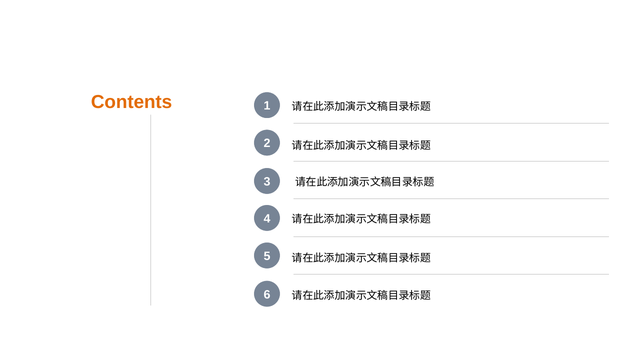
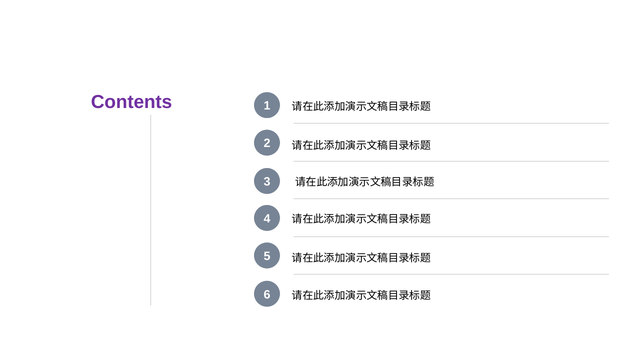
Contents colour: orange -> purple
